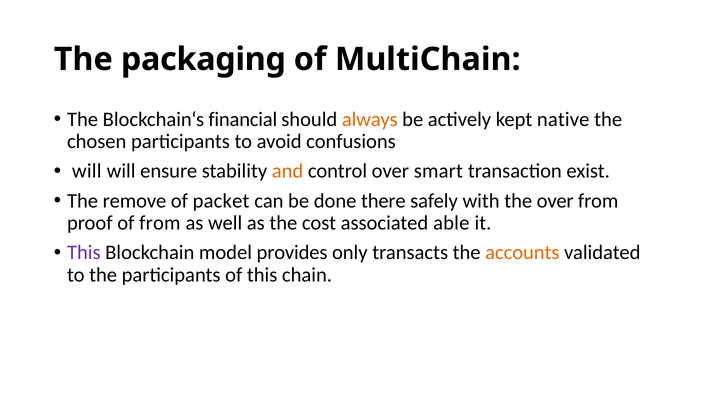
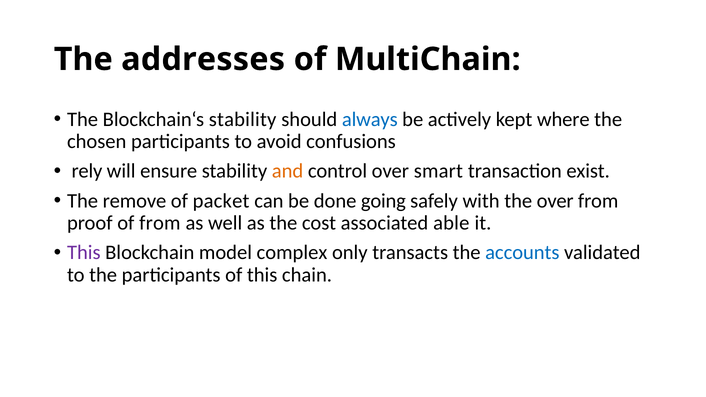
packaging: packaging -> addresses
Blockchain‘s financial: financial -> stability
always colour: orange -> blue
native: native -> where
will at (87, 171): will -> rely
there: there -> going
provides: provides -> complex
accounts colour: orange -> blue
